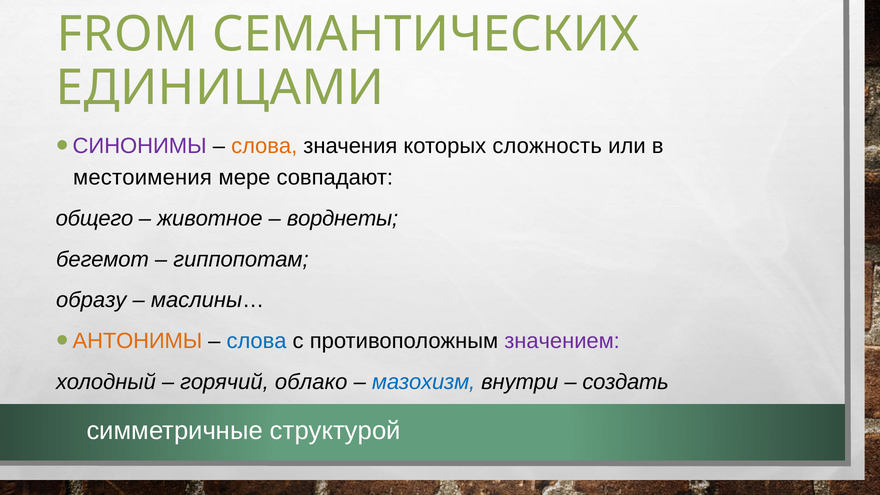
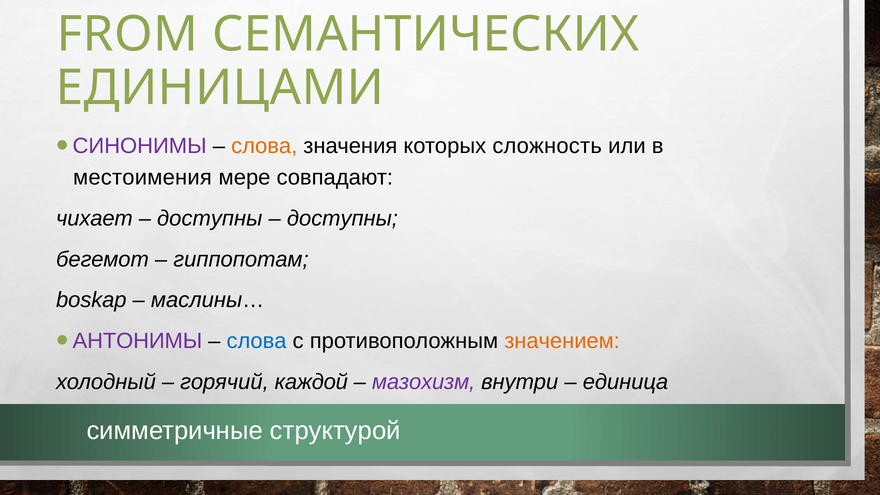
общего: общего -> чихает
животное at (210, 219): животное -> доступны
ворднеты at (343, 219): ворднеты -> доступны
образу: образу -> boskap
АНТОНИМЫ colour: orange -> purple
значением colour: purple -> orange
облако: облако -> каждой
мазохизм colour: blue -> purple
создать: создать -> единица
